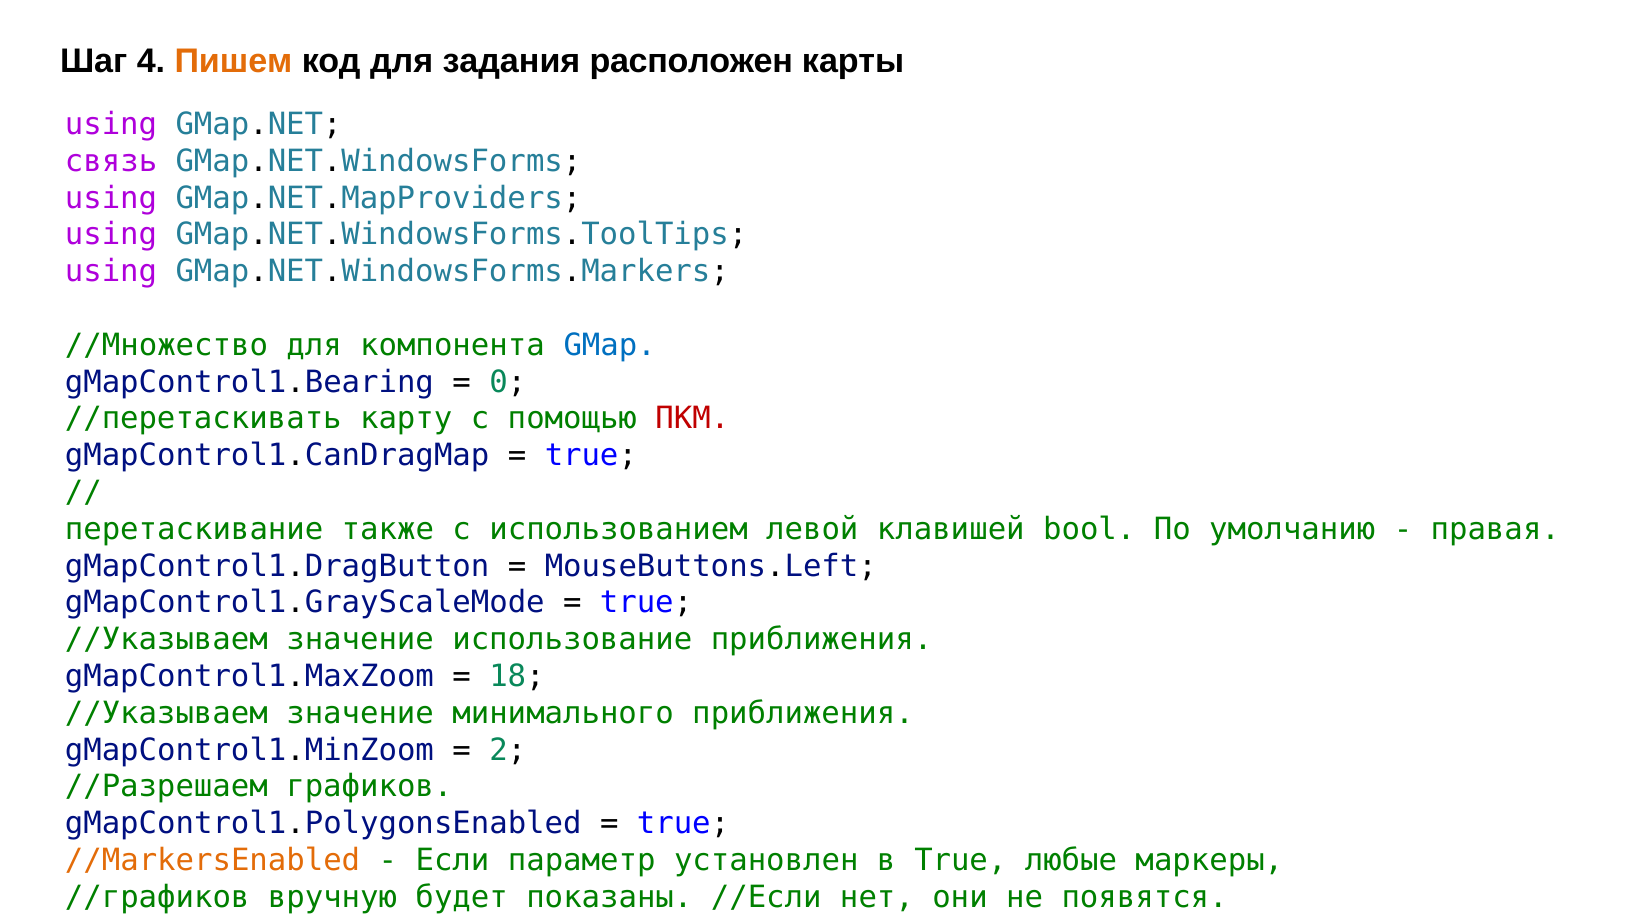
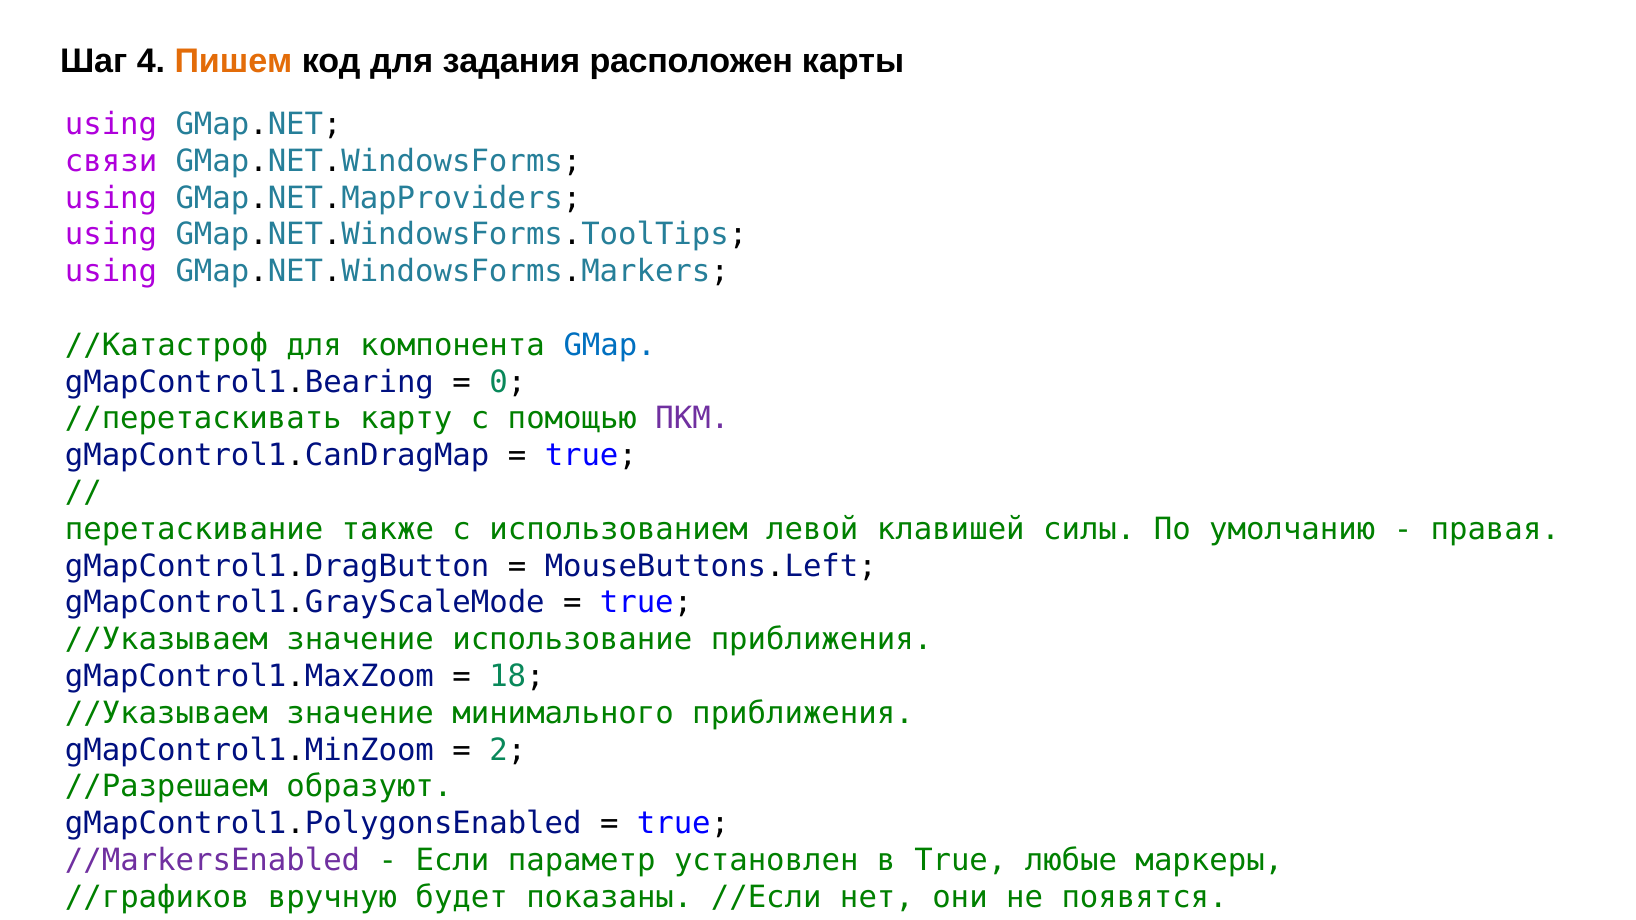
связь: связь -> связи
//Множество: //Множество -> //Катастроф
ПКМ colour: red -> purple
bool: bool -> силы
графиков: графиков -> образуют
//MarkersEnabled colour: orange -> purple
